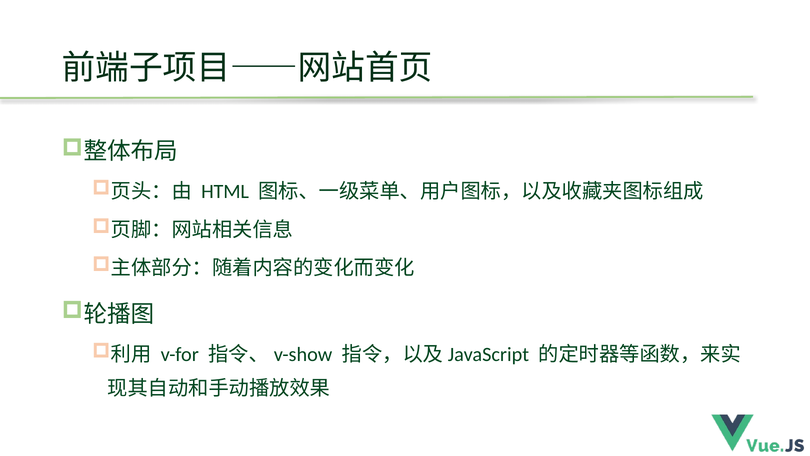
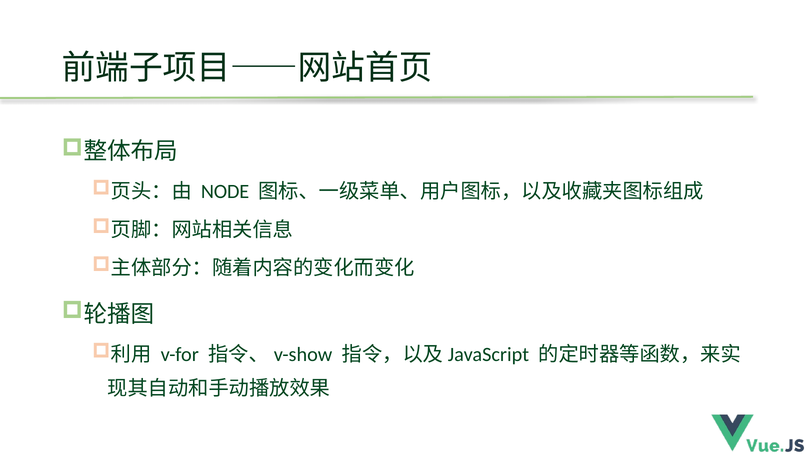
HTML: HTML -> NODE
